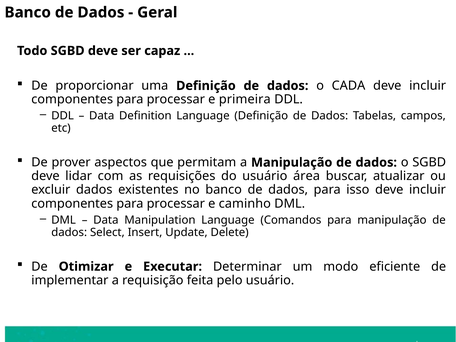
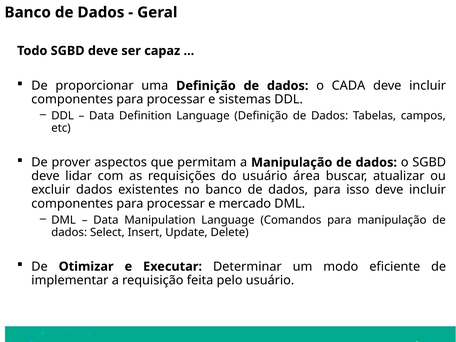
primeira: primeira -> sistemas
caminho: caminho -> mercado
